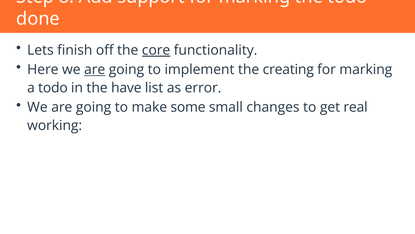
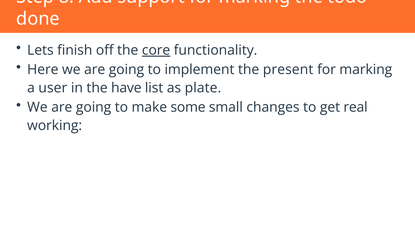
are at (95, 69) underline: present -> none
creating: creating -> present
a todo: todo -> user
error: error -> plate
